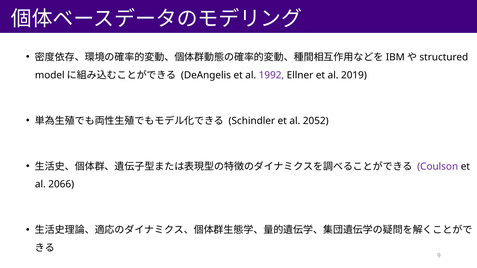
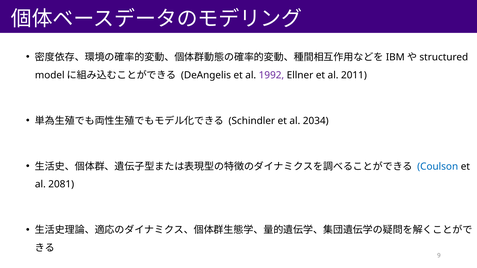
2019: 2019 -> 2011
2052: 2052 -> 2034
Coulson colour: purple -> blue
2066: 2066 -> 2081
